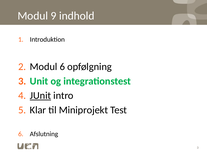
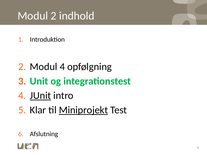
Modul 9: 9 -> 2
Modul 6: 6 -> 4
Miniprojekt underline: none -> present
